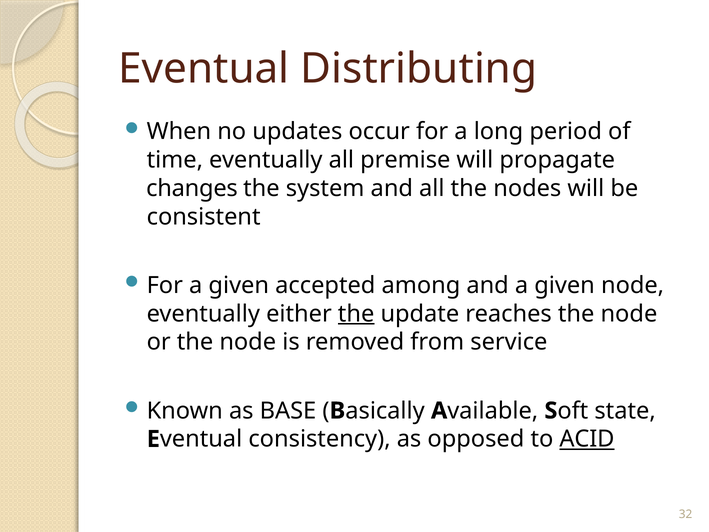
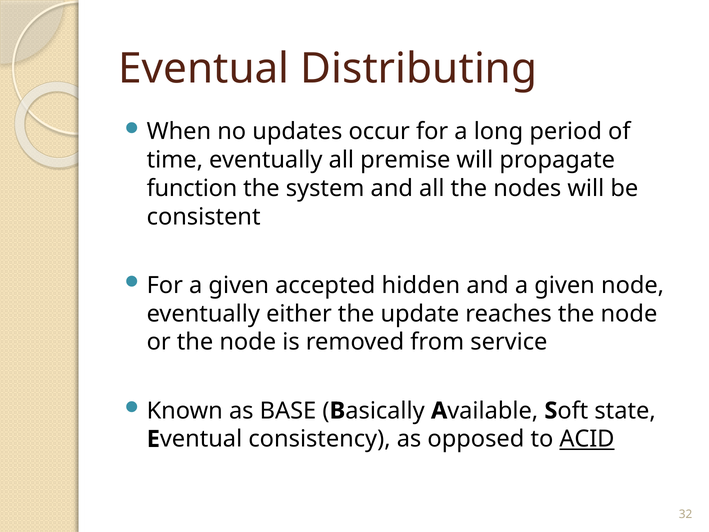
changes: changes -> function
among: among -> hidden
the at (356, 314) underline: present -> none
